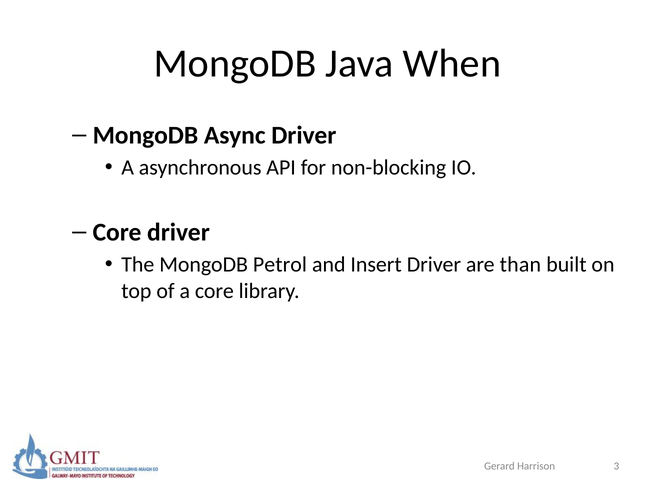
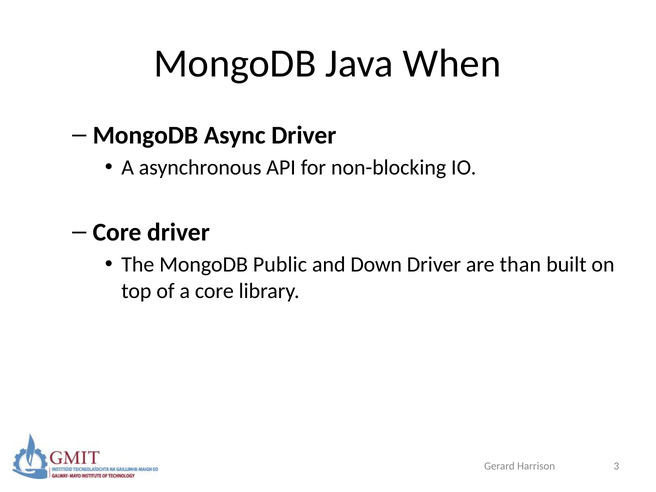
Petrol: Petrol -> Public
Insert: Insert -> Down
